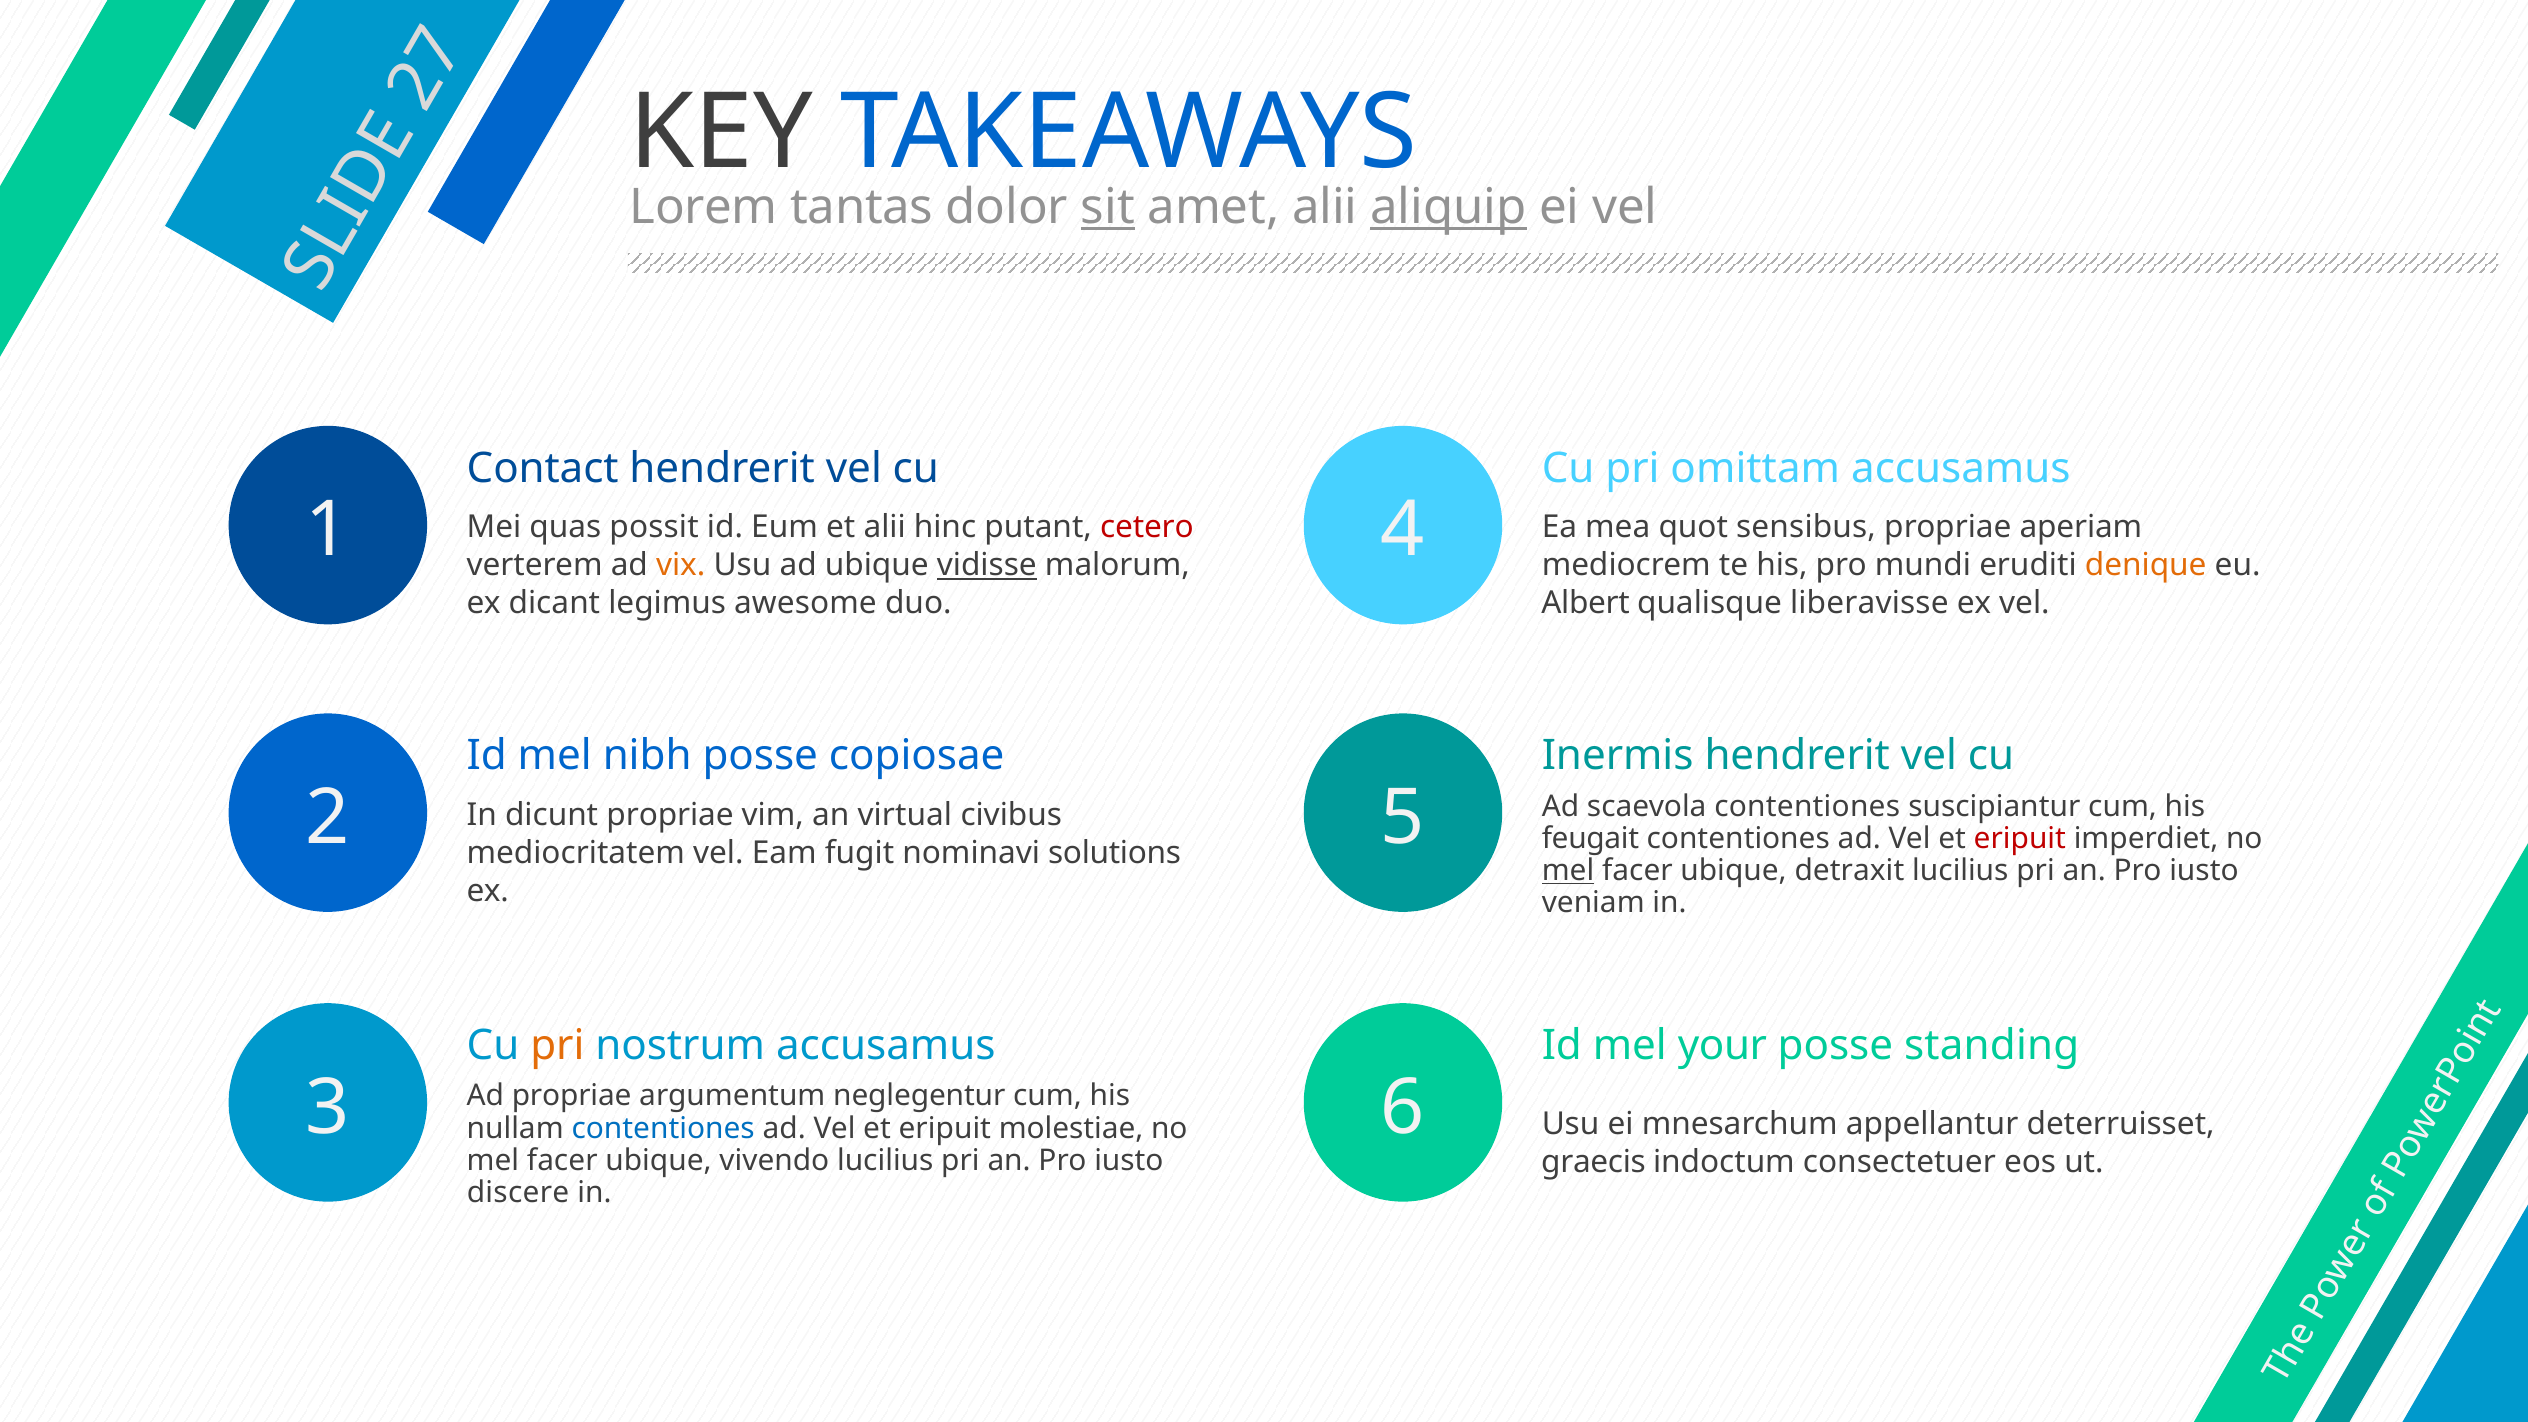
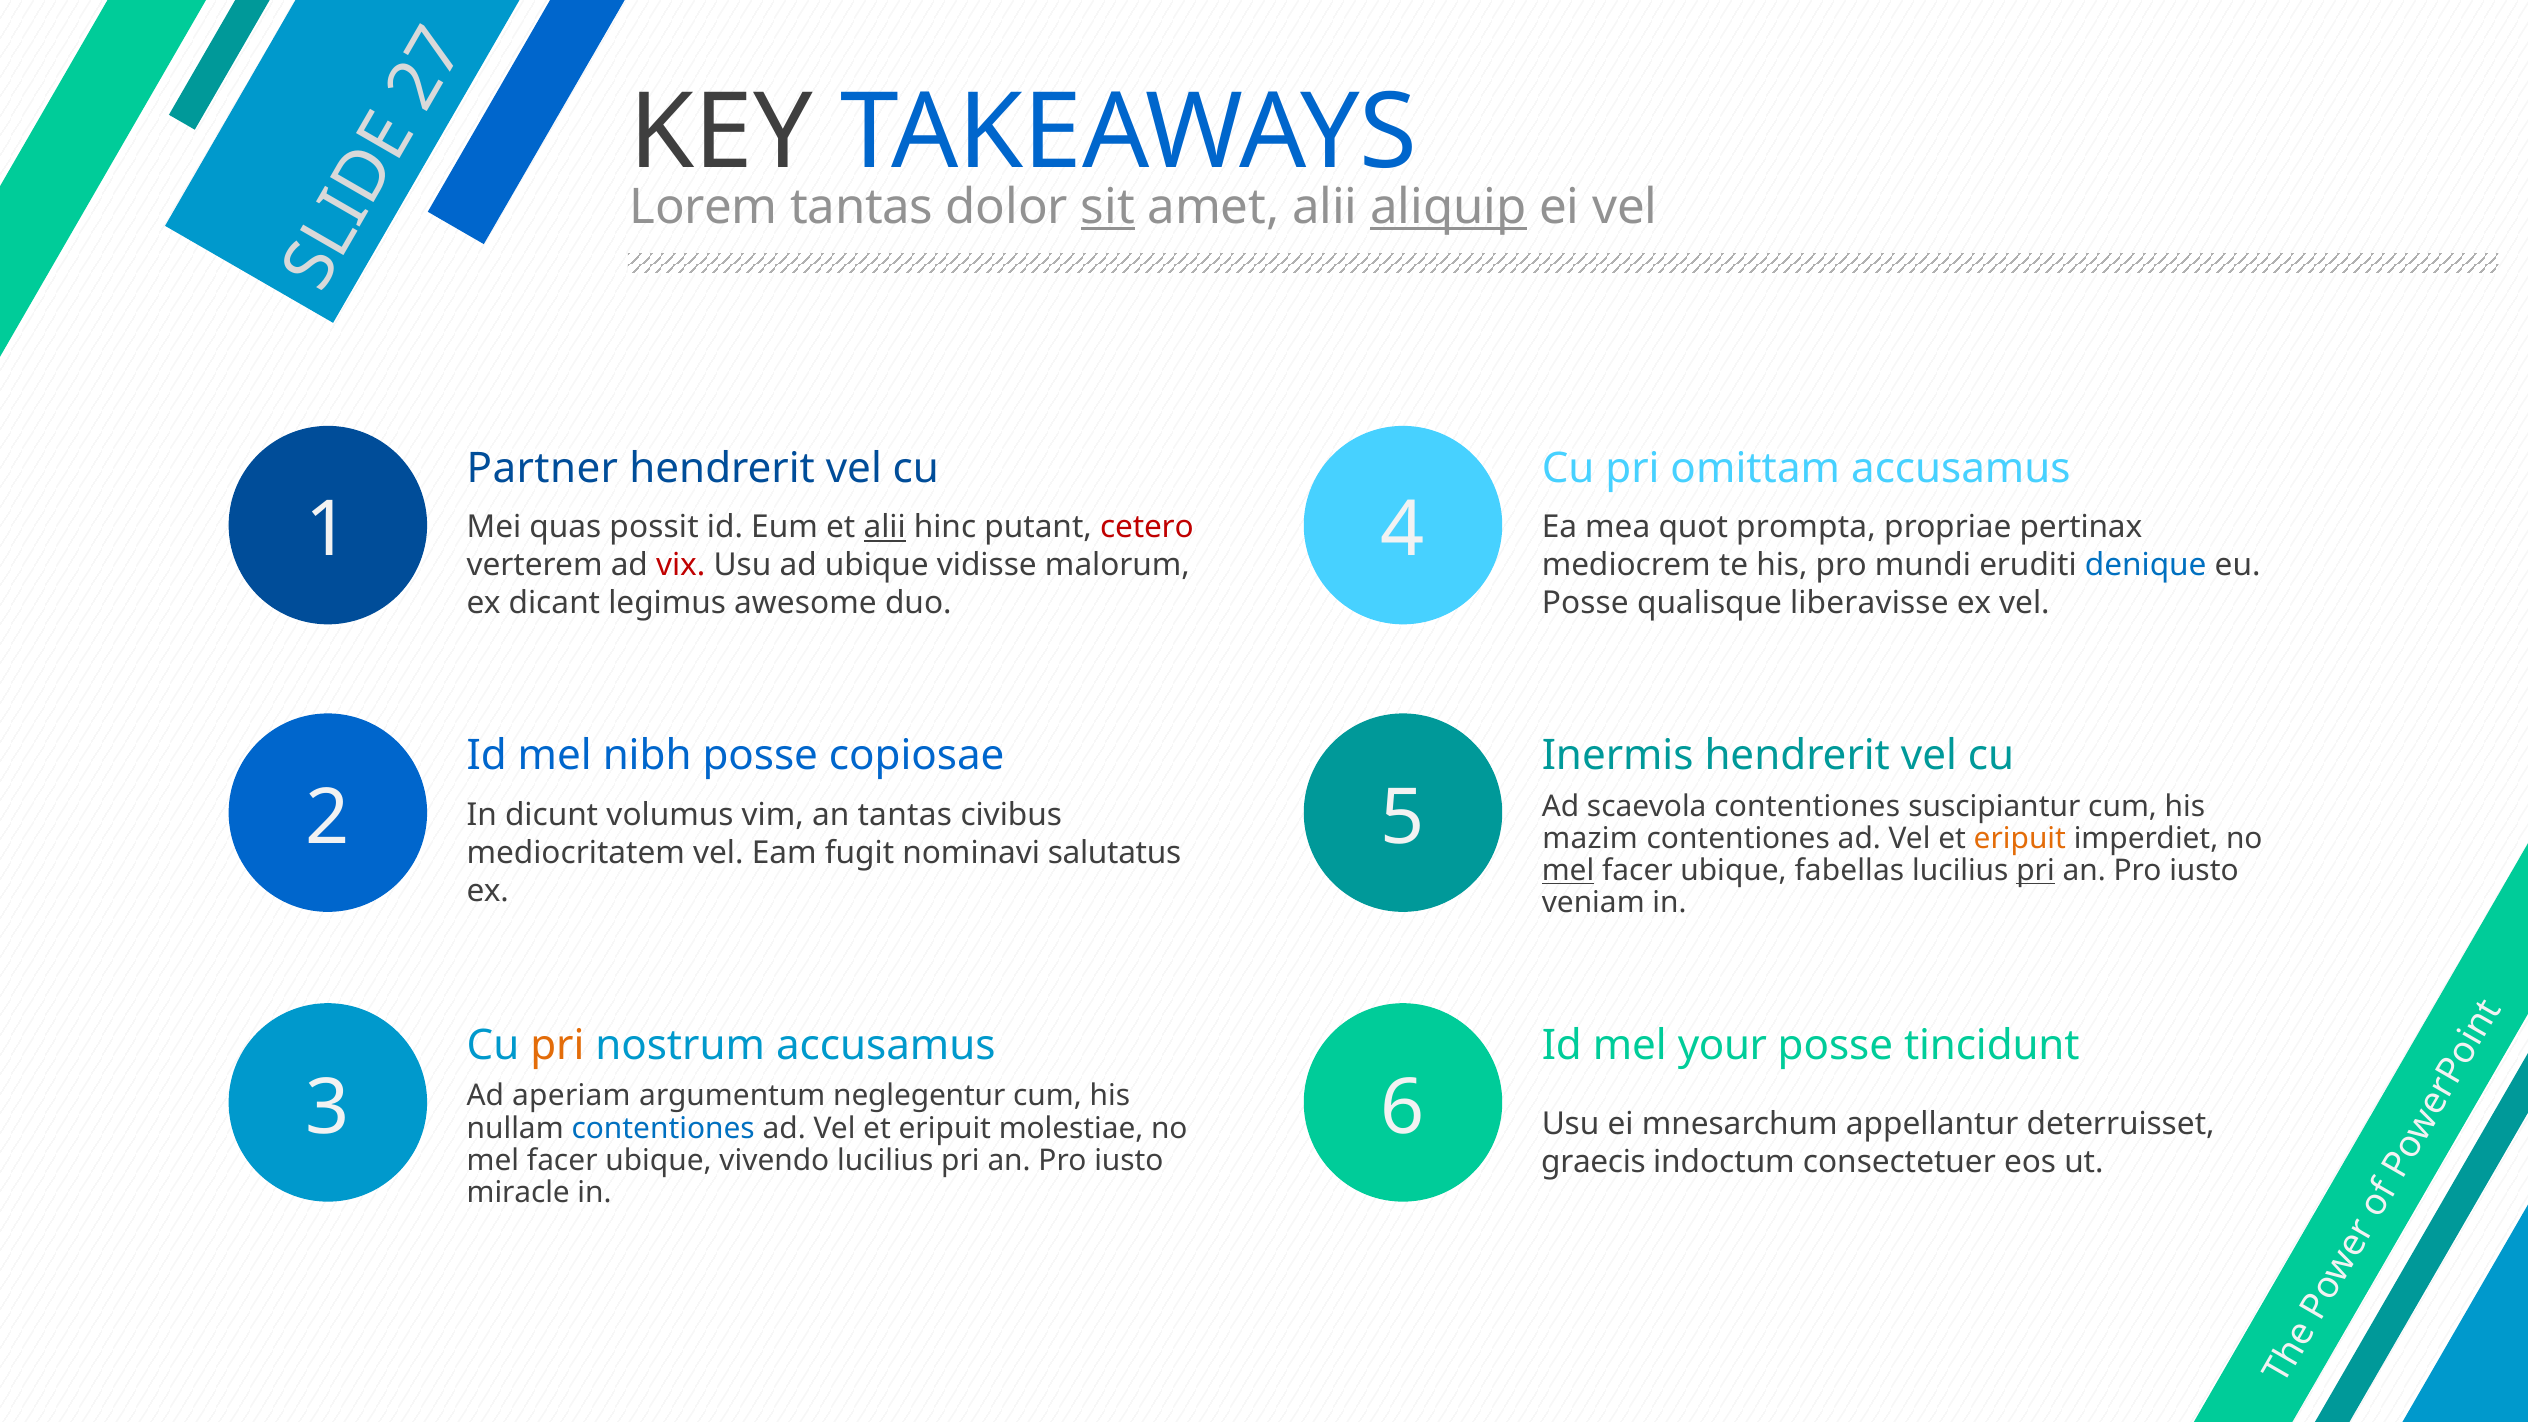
Contact: Contact -> Partner
alii at (885, 527) underline: none -> present
sensibus: sensibus -> prompta
aperiam: aperiam -> pertinax
vix colour: orange -> red
vidisse underline: present -> none
denique colour: orange -> blue
Albert at (1586, 603): Albert -> Posse
dicunt propriae: propriae -> volumus
an virtual: virtual -> tantas
feugait: feugait -> mazim
eripuit at (2020, 838) colour: red -> orange
solutions: solutions -> salutatus
detraxit: detraxit -> fabellas
pri at (2036, 871) underline: none -> present
standing: standing -> tincidunt
Ad propriae: propriae -> aperiam
discere: discere -> miracle
